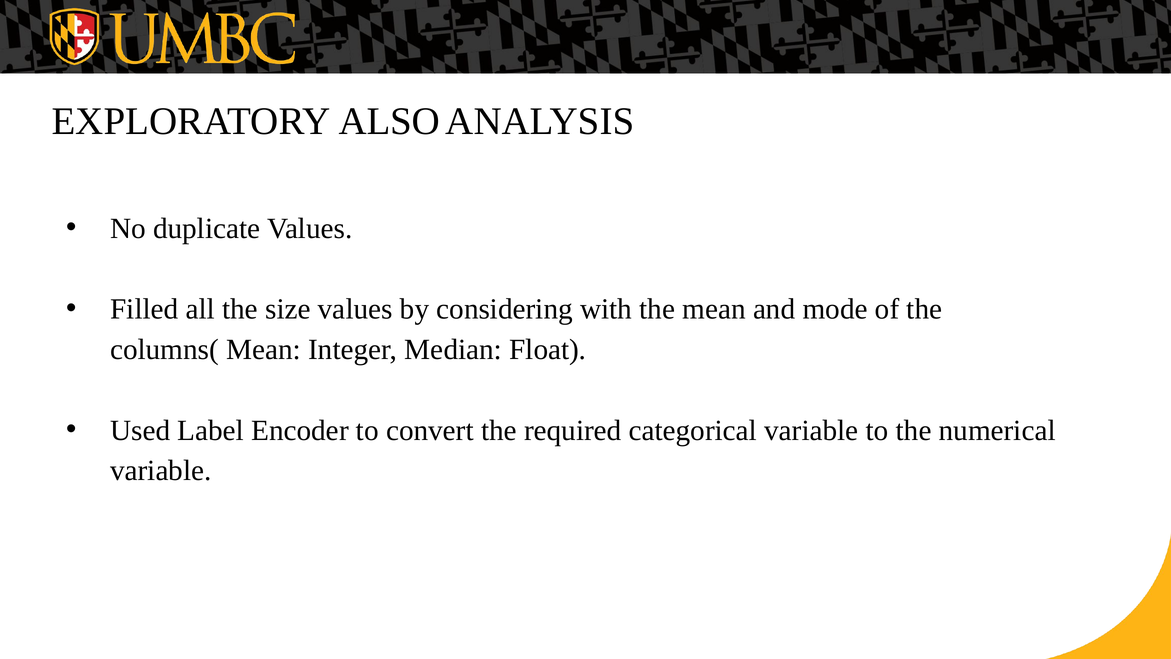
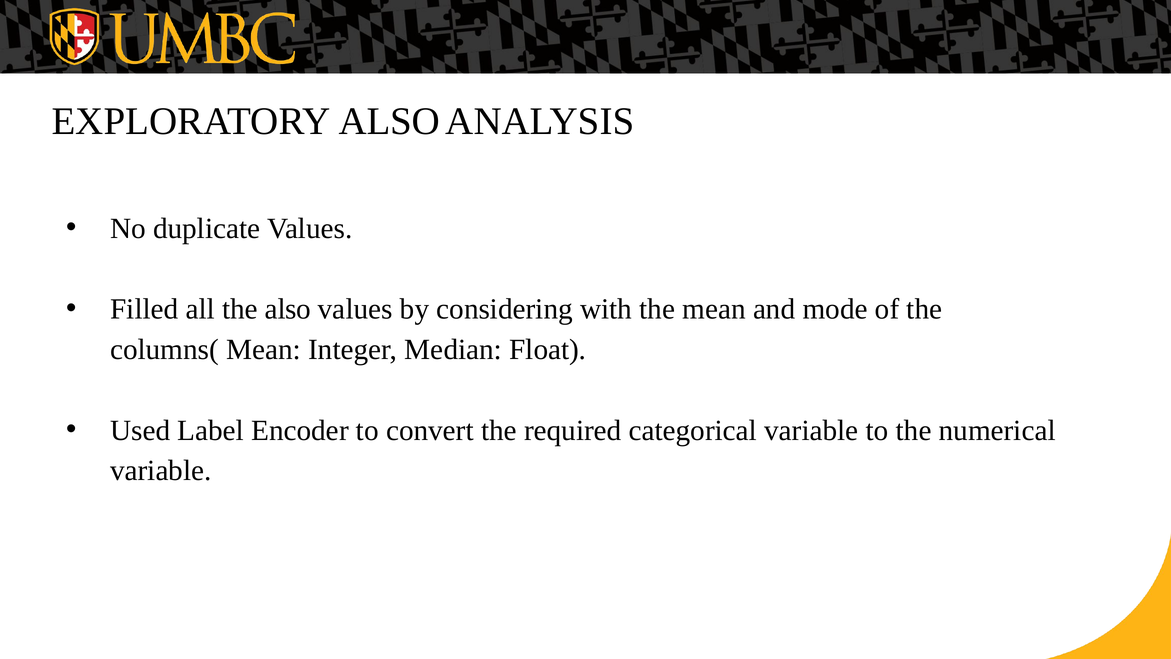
the size: size -> also
